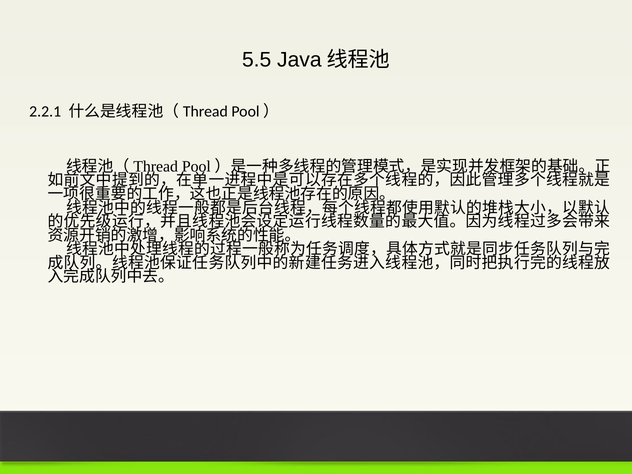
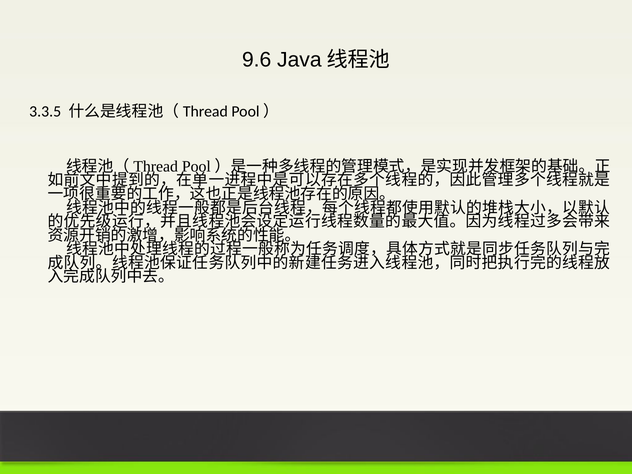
5.5: 5.5 -> 9.6
2.2.1: 2.2.1 -> 3.3.5
